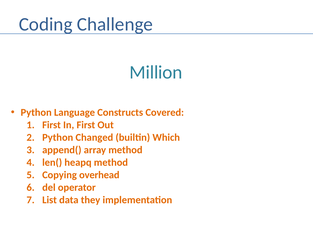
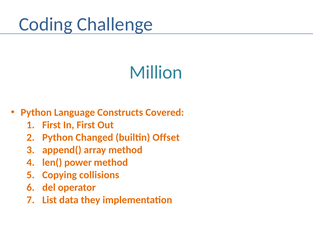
Which: Which -> Offset
heapq: heapq -> power
overhead: overhead -> collisions
